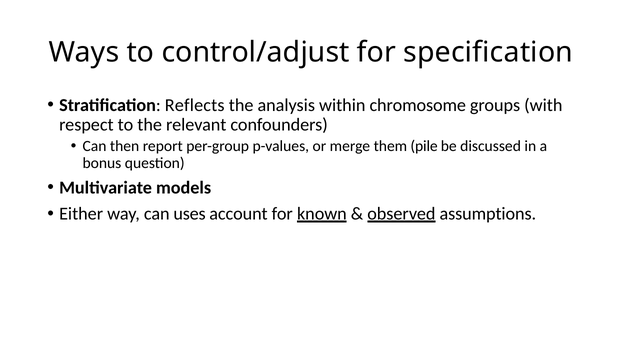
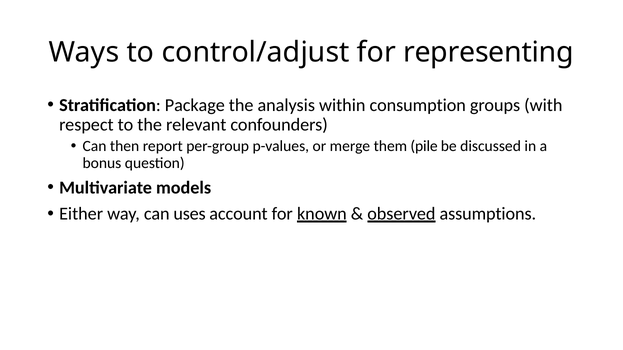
specification: specification -> representing
Reflects: Reflects -> Package
chromosome: chromosome -> consumption
